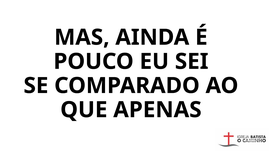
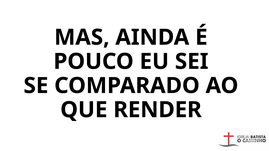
APENAS: APENAS -> RENDER
